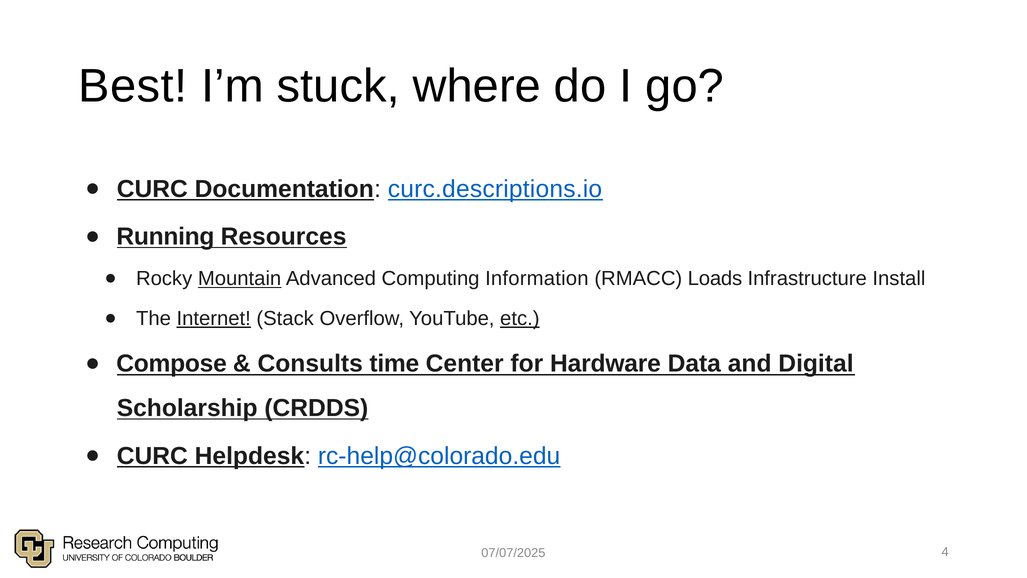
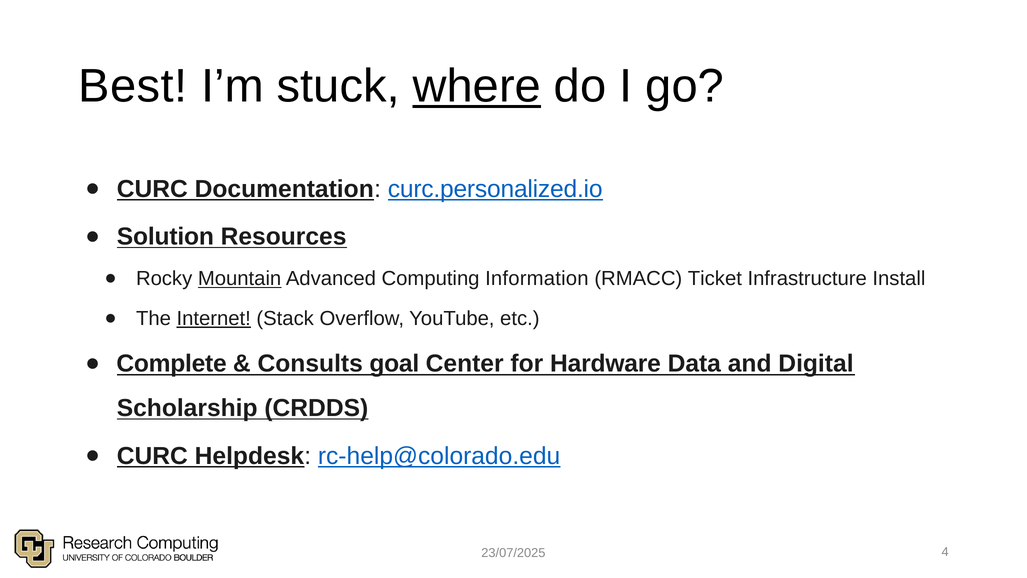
where underline: none -> present
curc.descriptions.io: curc.descriptions.io -> curc.personalized.io
Running: Running -> Solution
Loads: Loads -> Ticket
etc underline: present -> none
Compose: Compose -> Complete
time: time -> goal
07/07/2025: 07/07/2025 -> 23/07/2025
